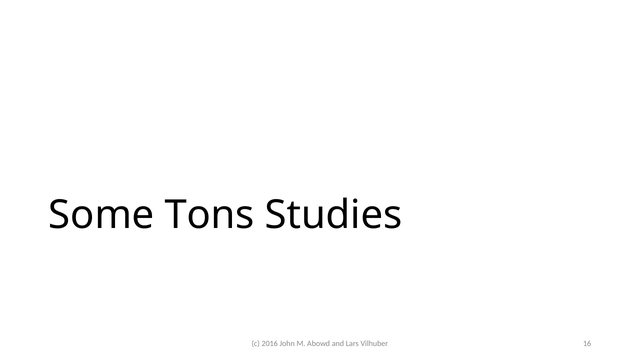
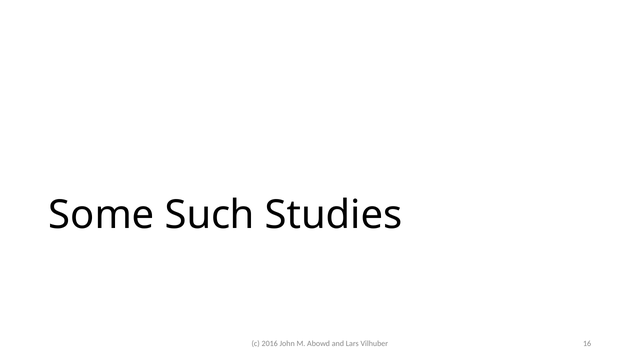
Tons: Tons -> Such
